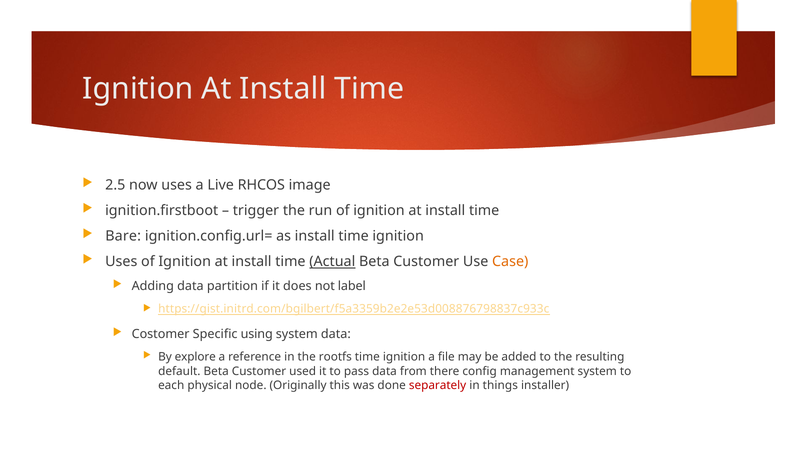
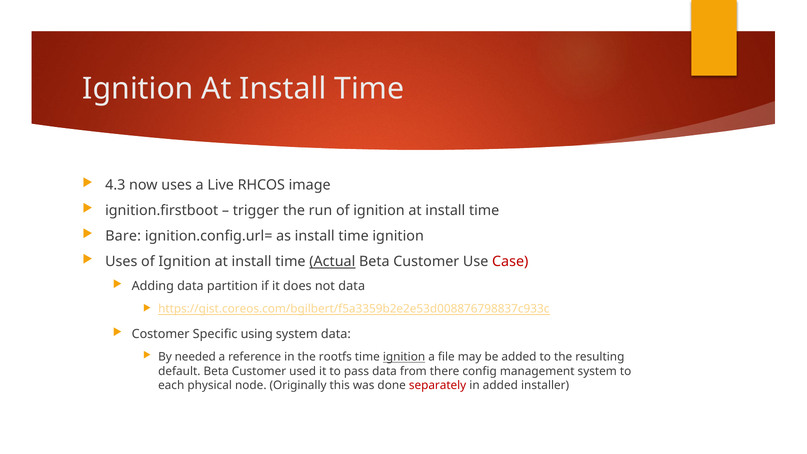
2.5: 2.5 -> 4.3
Case colour: orange -> red
not label: label -> data
https://gist.initrd.com/bgilbert/f5a3359b2e2e53d008876798837c933c: https://gist.initrd.com/bgilbert/f5a3359b2e2e53d008876798837c933c -> https://gist.coreos.com/bgilbert/f5a3359b2e2e53d008876798837c933c
explore: explore -> needed
ignition at (404, 357) underline: none -> present
in things: things -> added
